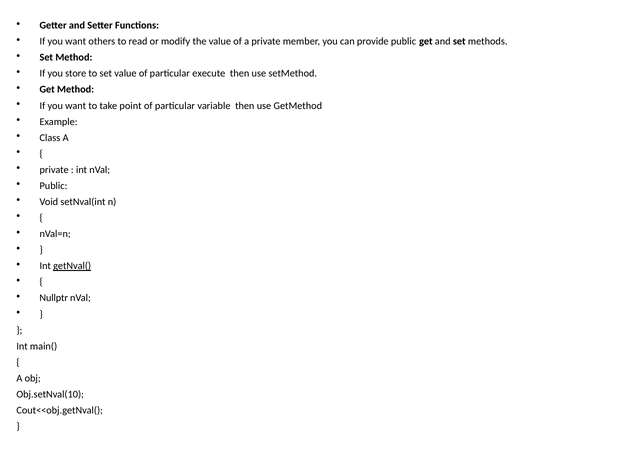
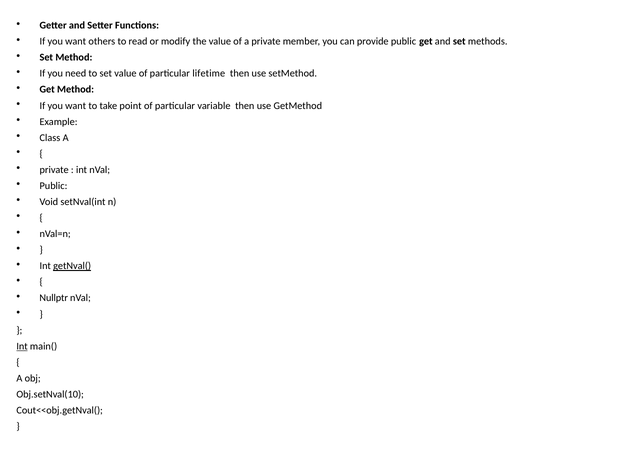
store: store -> need
execute: execute -> lifetime
Int at (22, 346) underline: none -> present
